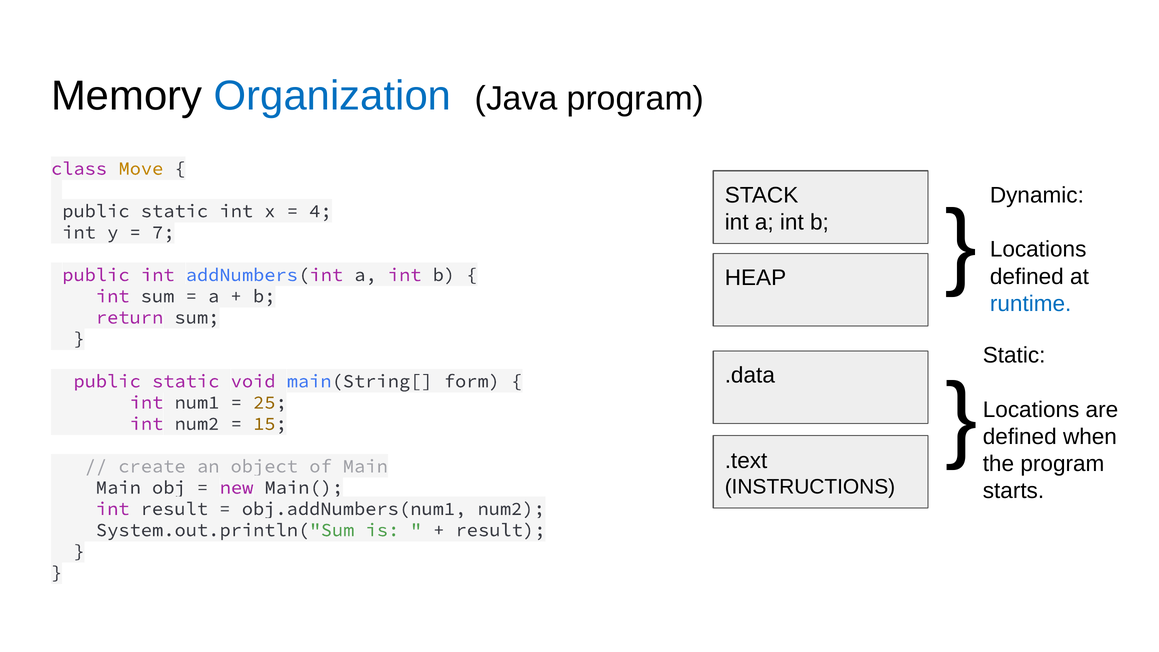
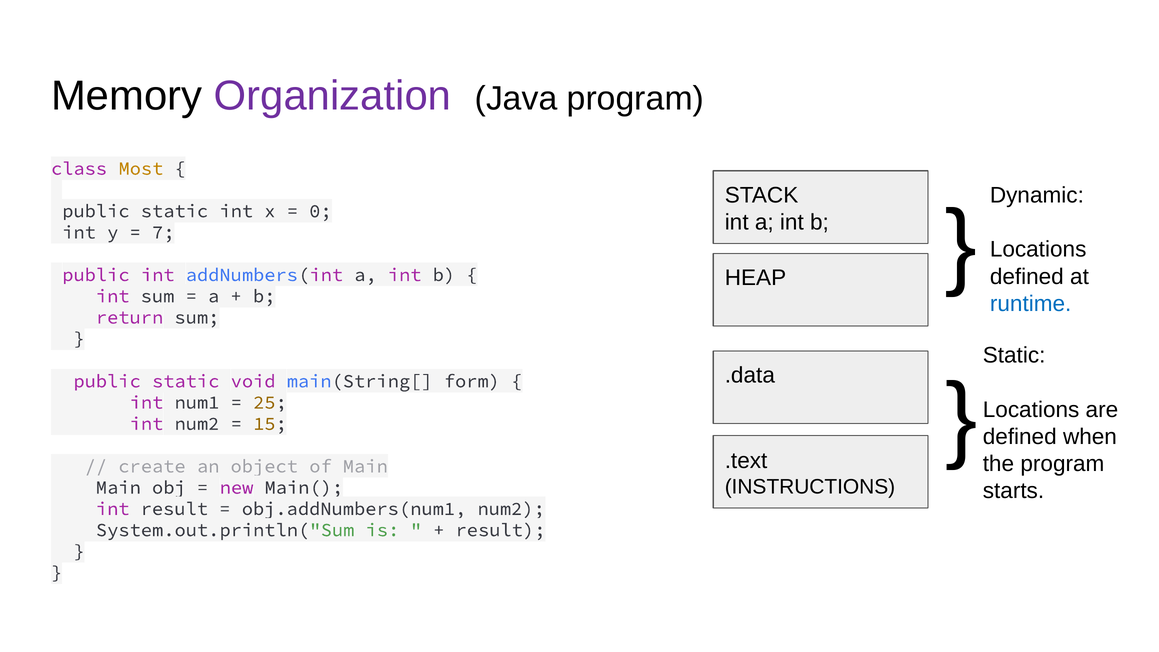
Organization colour: blue -> purple
Move: Move -> Most
4: 4 -> 0
